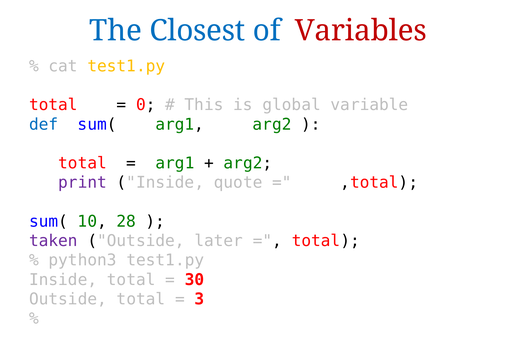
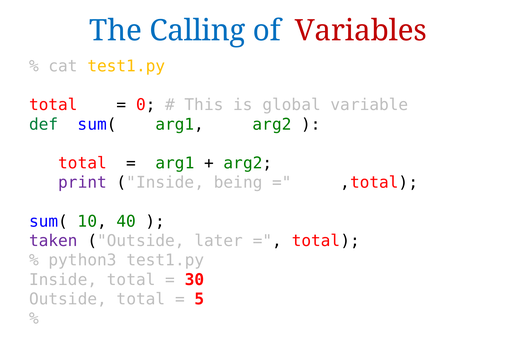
Closest: Closest -> Calling
def colour: blue -> green
quote: quote -> being
28: 28 -> 40
3: 3 -> 5
